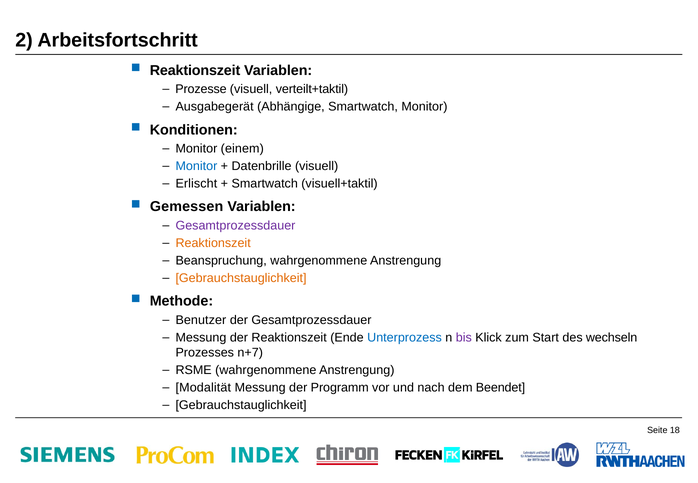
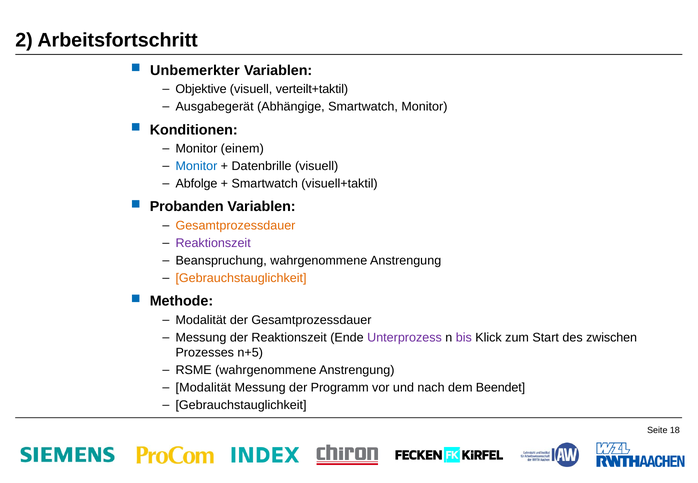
Reaktionszeit at (195, 70): Reaktionszeit -> Unbemerkter
Prozesse: Prozesse -> Objektive
Erlischt: Erlischt -> Abfolge
Gemessen: Gemessen -> Probanden
Gesamtprozessdauer at (235, 226) colour: purple -> orange
Reaktionszeit at (213, 243) colour: orange -> purple
Benutzer at (201, 320): Benutzer -> Modalität
Unterprozess colour: blue -> purple
wechseln: wechseln -> zwischen
n+7: n+7 -> n+5
